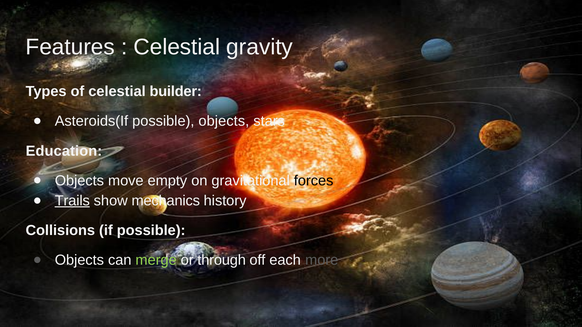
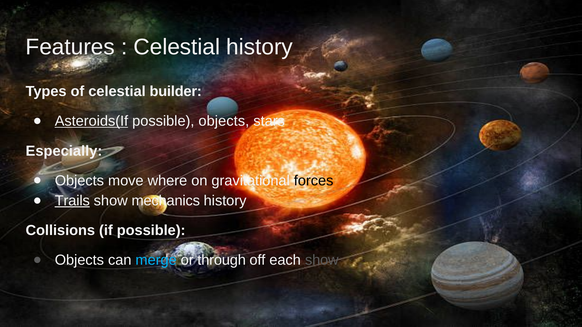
Celestial gravity: gravity -> history
Asteroids(If underline: none -> present
Education: Education -> Especially
empty: empty -> where
merge colour: light green -> light blue
each more: more -> show
